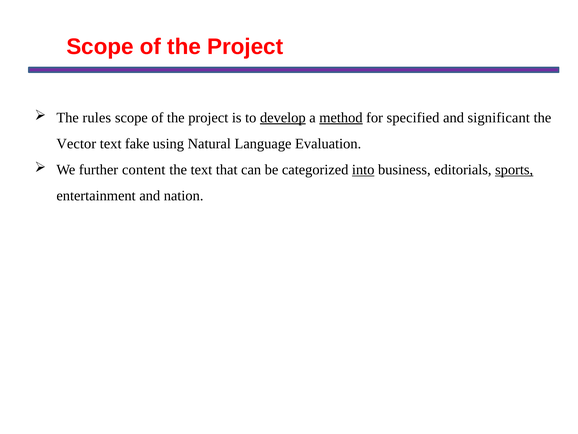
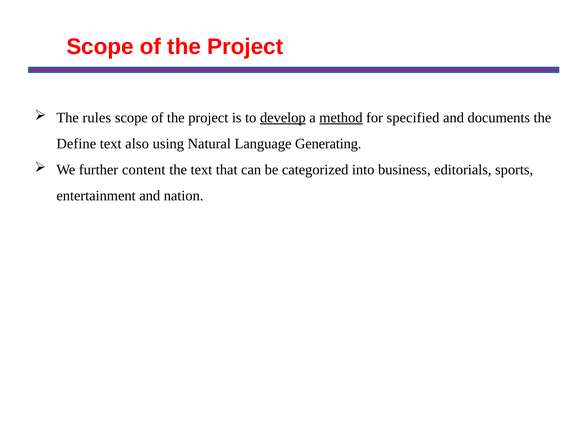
significant: significant -> documents
Vector: Vector -> Define
fake: fake -> also
Evaluation: Evaluation -> Generating
into underline: present -> none
sports underline: present -> none
